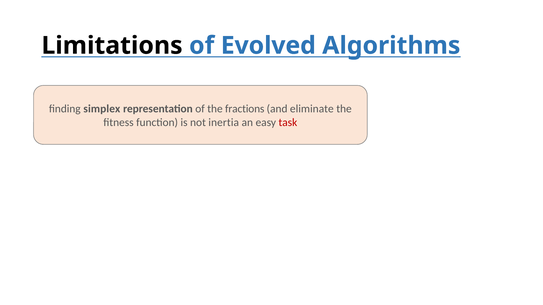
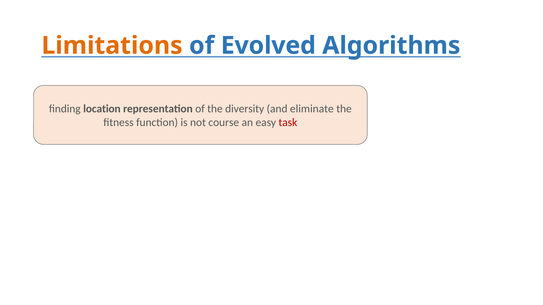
Limitations colour: black -> orange
simplex: simplex -> location
fractions: fractions -> diversity
inertia: inertia -> course
